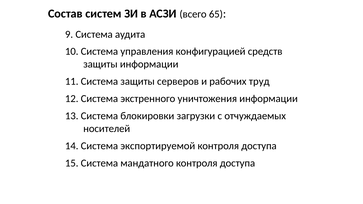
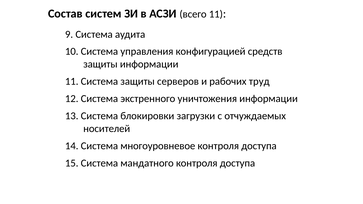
всего 65: 65 -> 11
экспортируемой: экспортируемой -> многоуровневое
